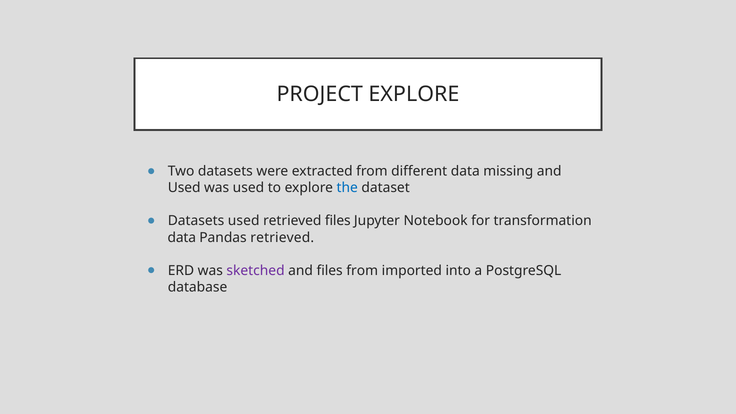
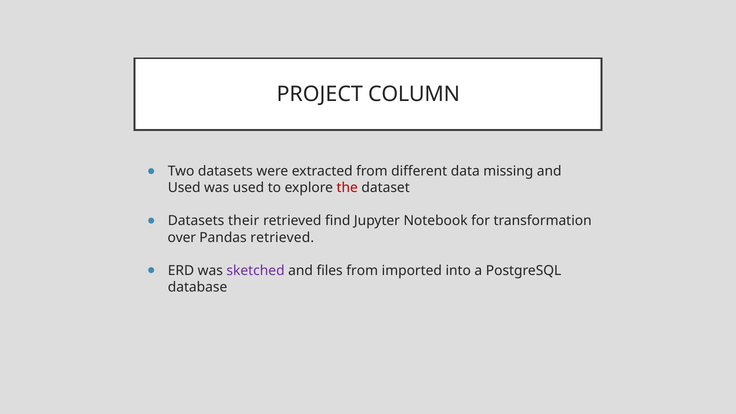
PROJECT EXPLORE: EXPLORE -> COLUMN
the colour: blue -> red
Datasets used: used -> their
retrieved files: files -> find
data at (182, 237): data -> over
